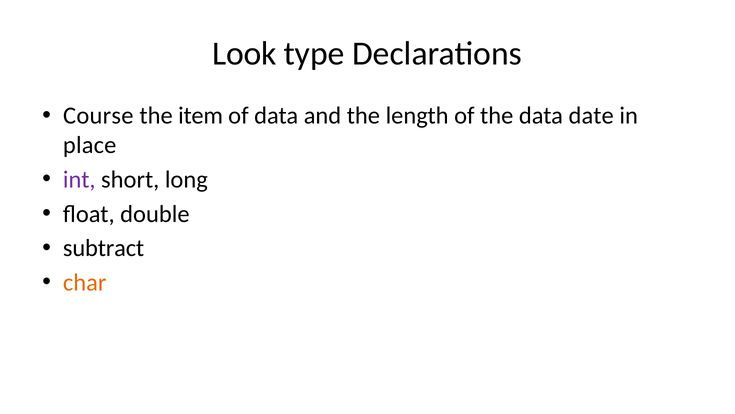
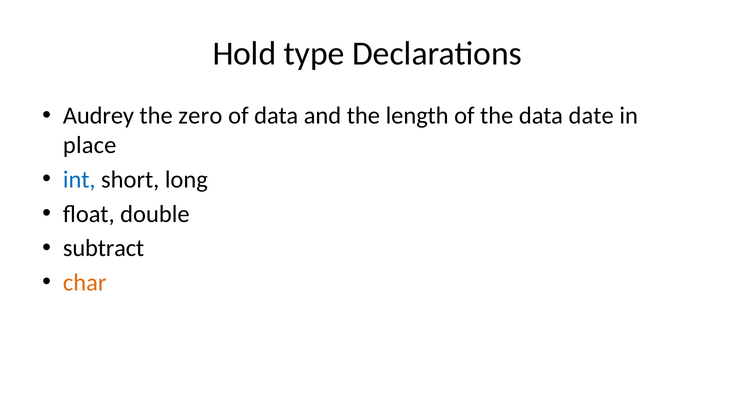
Look: Look -> Hold
Course: Course -> Audrey
item: item -> zero
int colour: purple -> blue
